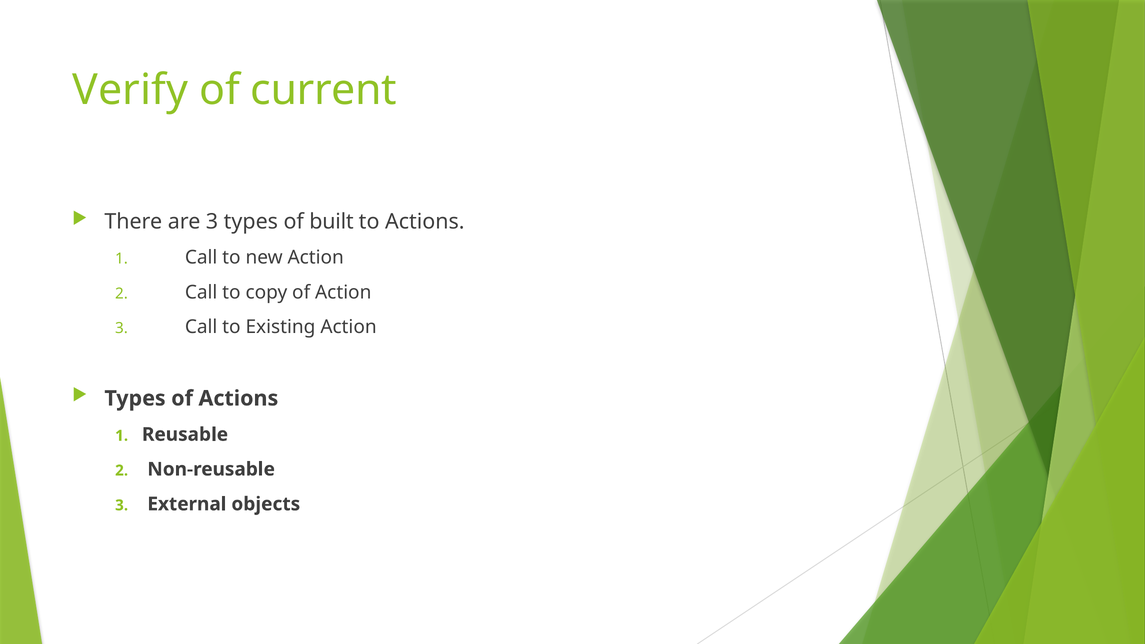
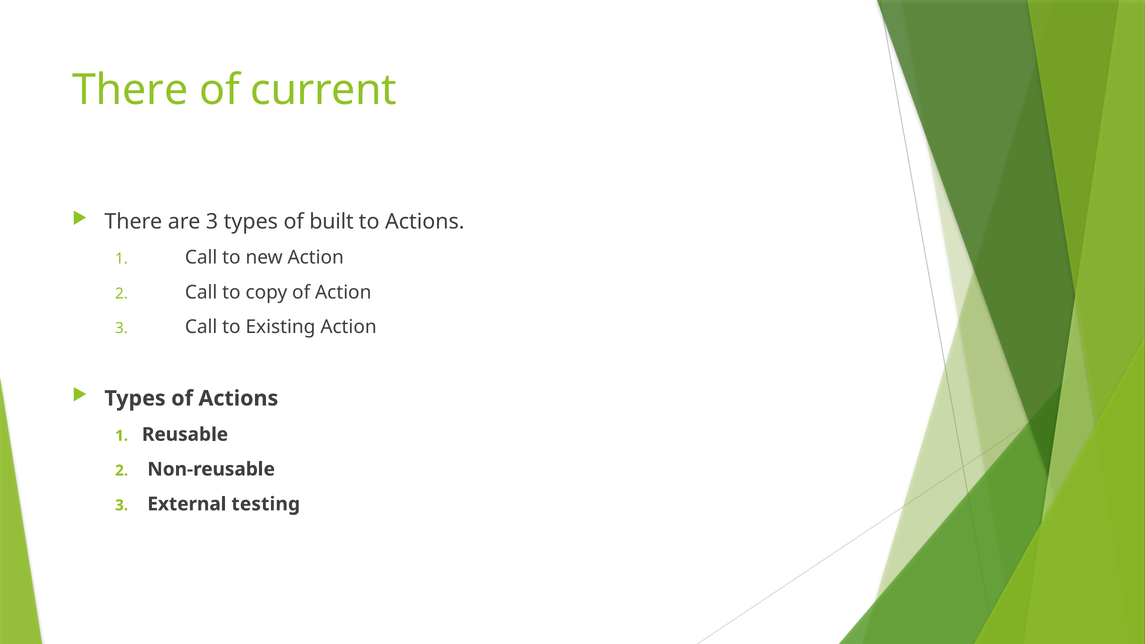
Verify at (130, 90): Verify -> There
objects: objects -> testing
